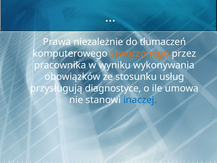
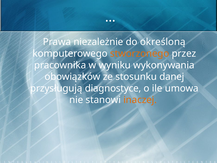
tłumaczeń: tłumaczeń -> określoną
usług: usług -> danej
inaczej colour: blue -> orange
